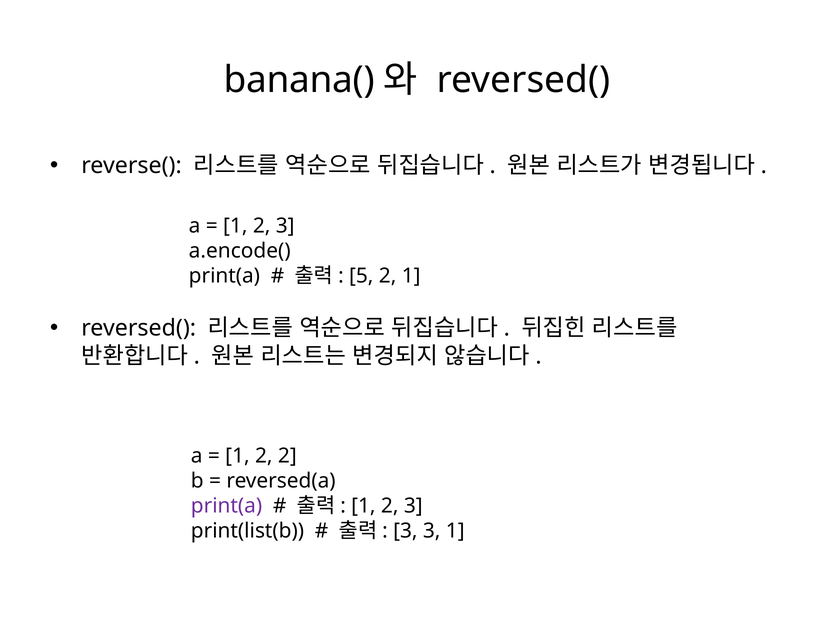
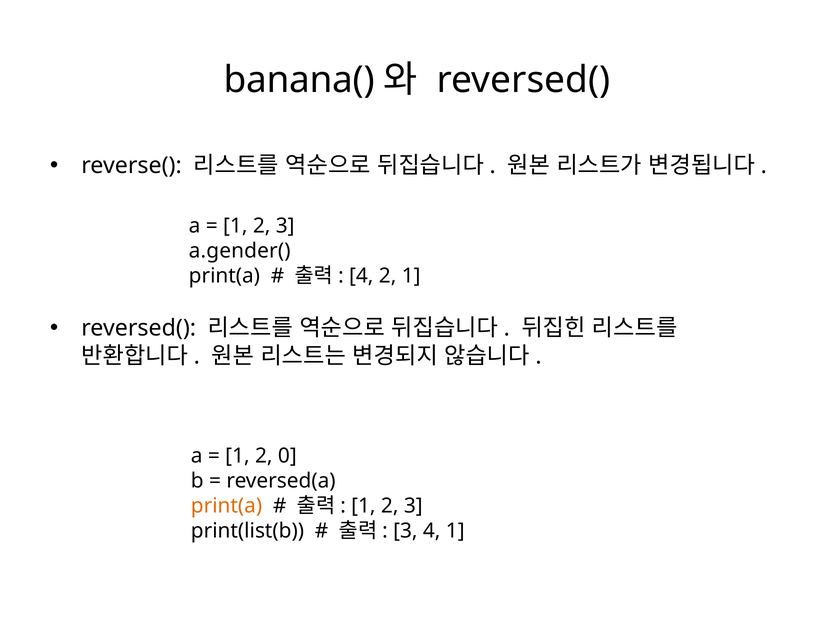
a.encode(: a.encode( -> a.gender(
5 at (361, 276): 5 -> 4
2 2: 2 -> 0
print(a at (227, 506) colour: purple -> orange
3 3: 3 -> 4
